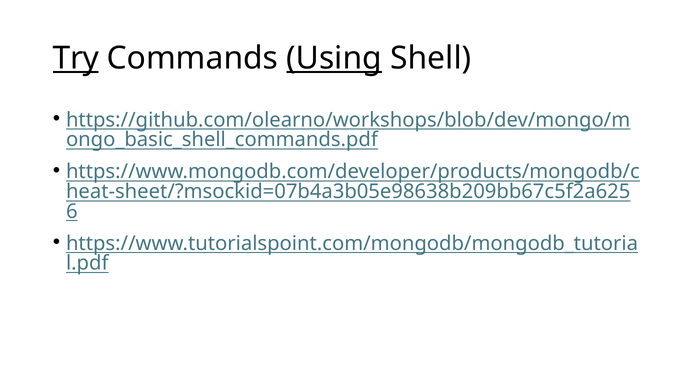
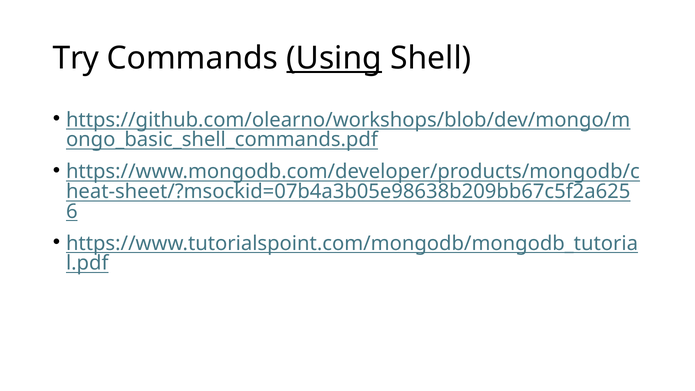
Try underline: present -> none
